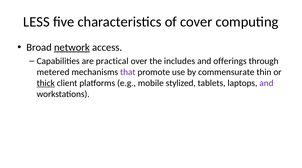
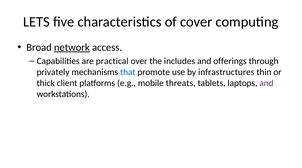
LESS: LESS -> LETS
metered: metered -> privately
that colour: purple -> blue
commensurate: commensurate -> infrastructures
thick underline: present -> none
stylized: stylized -> threats
